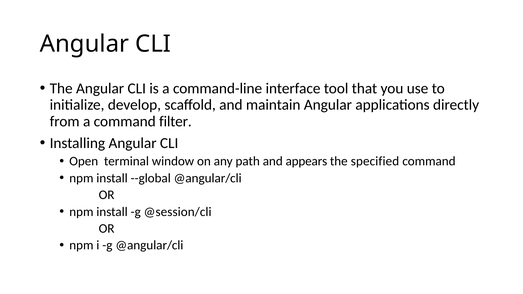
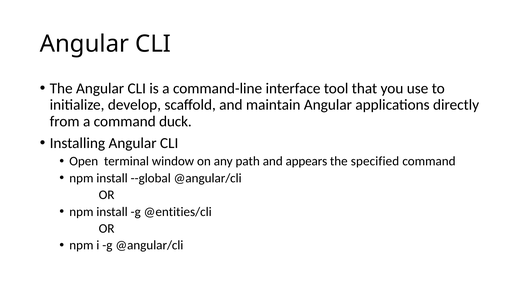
filter: filter -> duck
@session/cli: @session/cli -> @entities/cli
